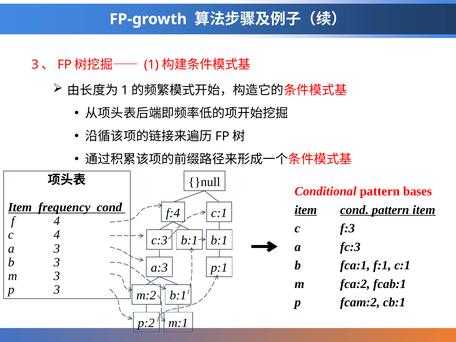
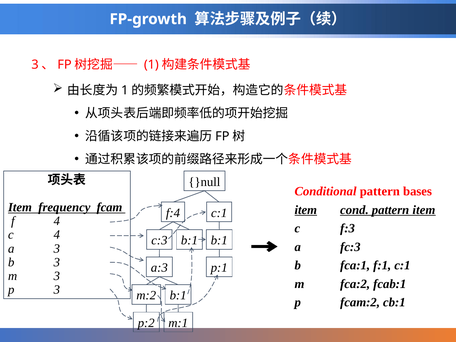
frequency cond: cond -> fcam
